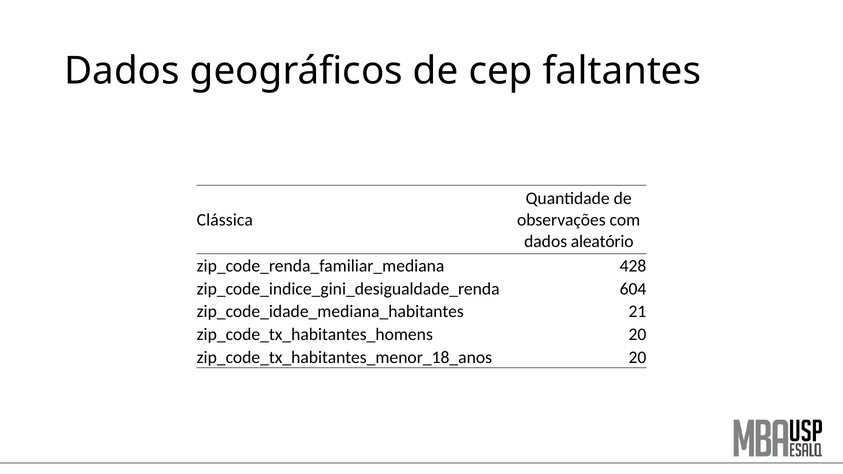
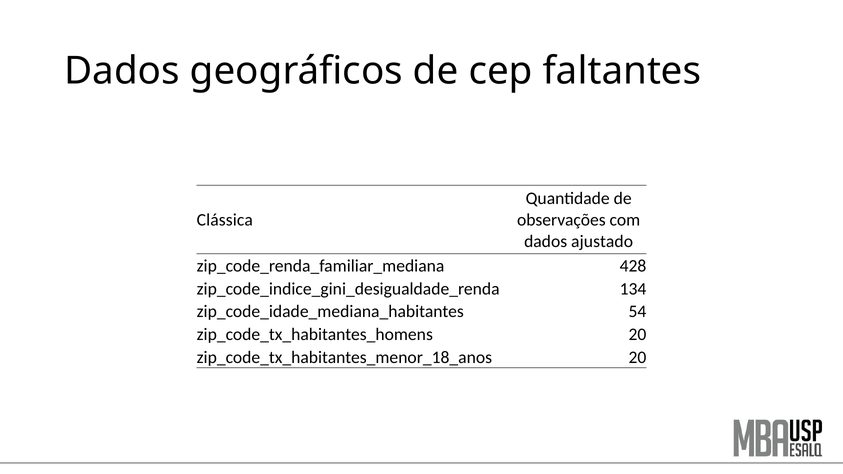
aleatório: aleatório -> ajustado
604: 604 -> 134
21: 21 -> 54
